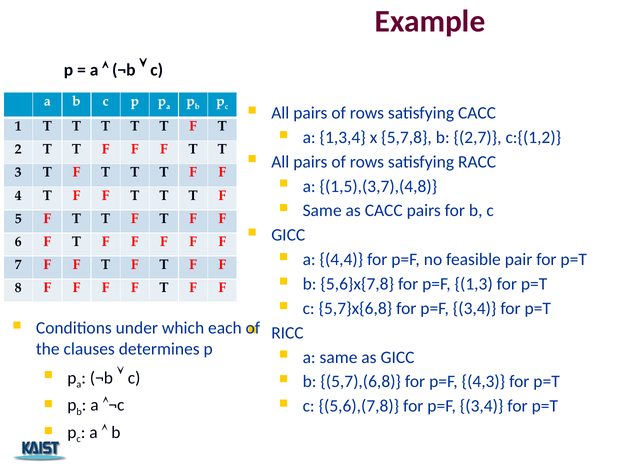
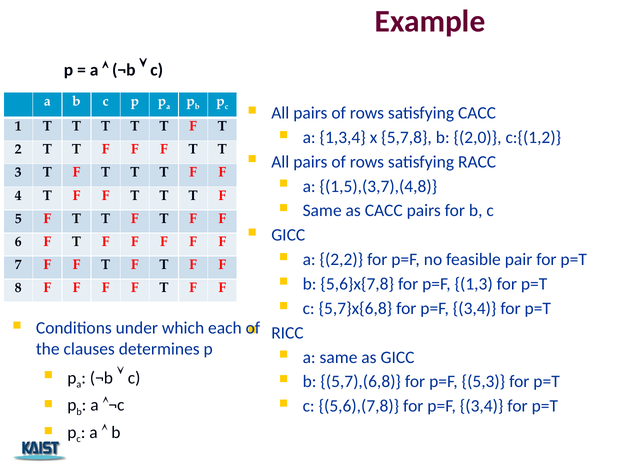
2,7: 2,7 -> 2,0
4,4: 4,4 -> 2,2
4,3: 4,3 -> 5,3
